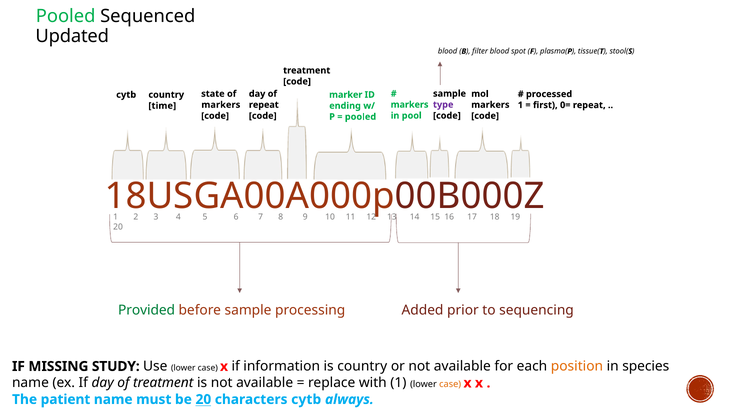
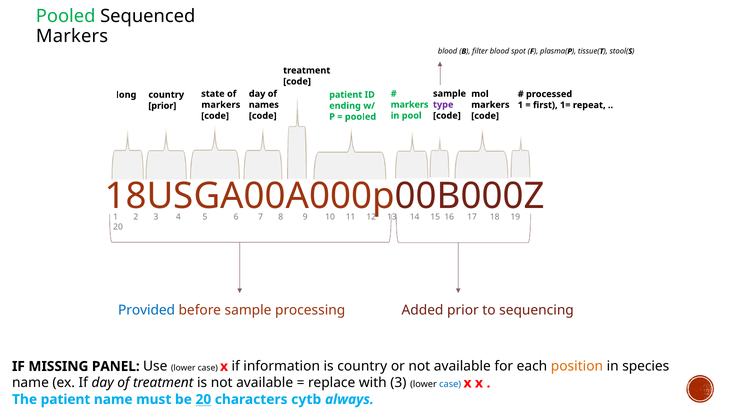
Updated at (72, 36): Updated -> Markers
cytb at (126, 95): cytb -> long
marker at (346, 95): marker -> patient
repeat at (264, 105): repeat -> names
0=: 0= -> 1=
time at (162, 106): time -> prior
Provided colour: green -> blue
STUDY: STUDY -> PANEL
with 1: 1 -> 3
case at (450, 384) colour: orange -> blue
